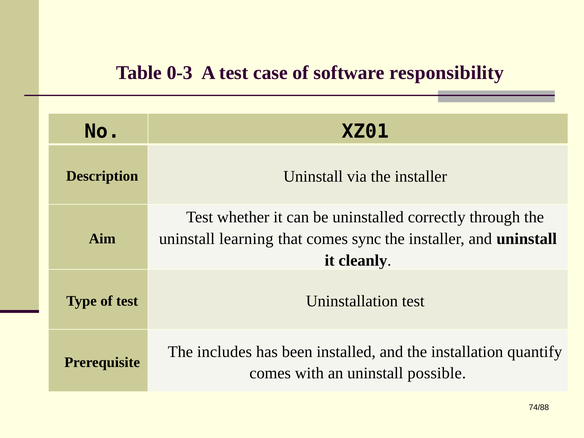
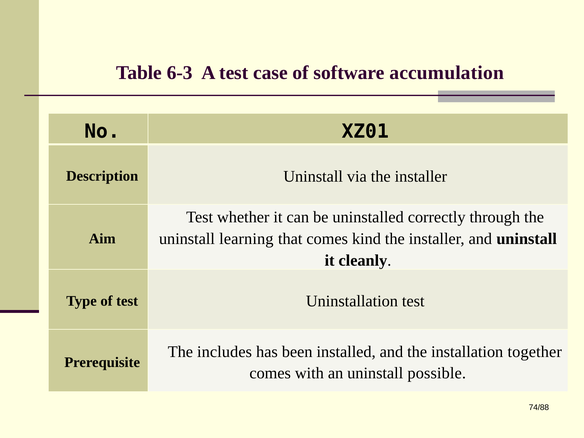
0-3: 0-3 -> 6-3
responsibility: responsibility -> accumulation
sync: sync -> kind
quantify: quantify -> together
